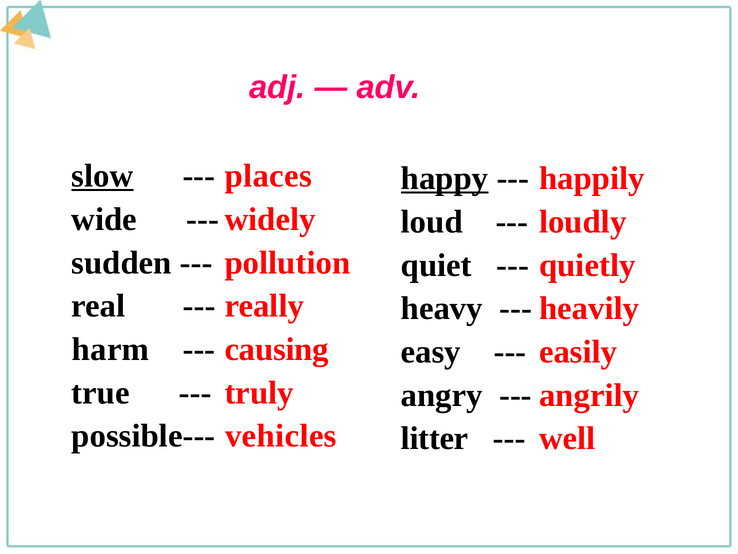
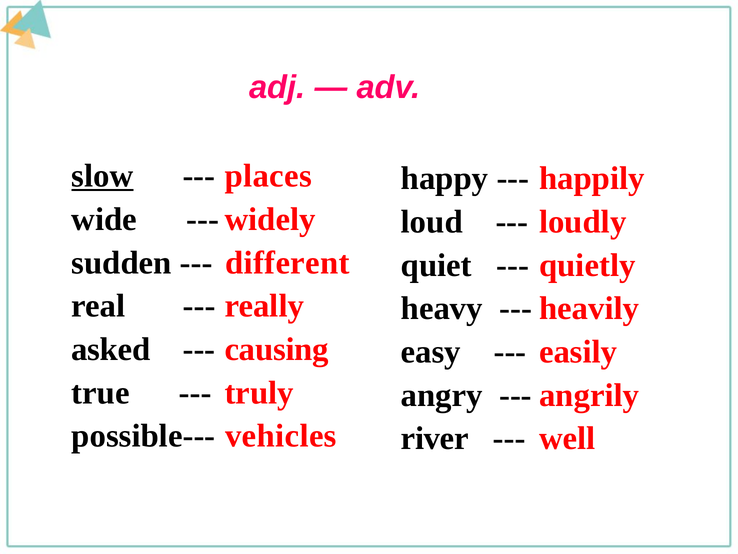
happy underline: present -> none
pollution: pollution -> different
harm: harm -> asked
litter: litter -> river
